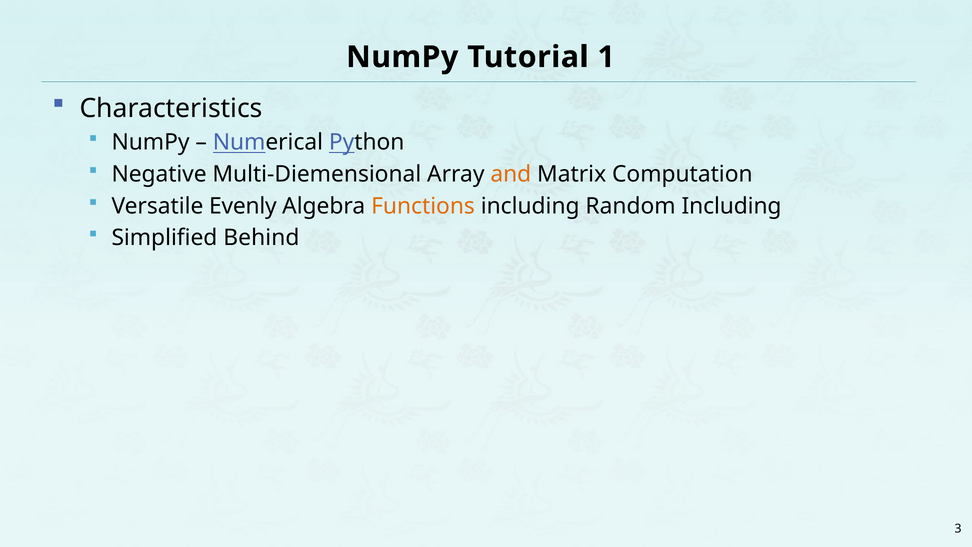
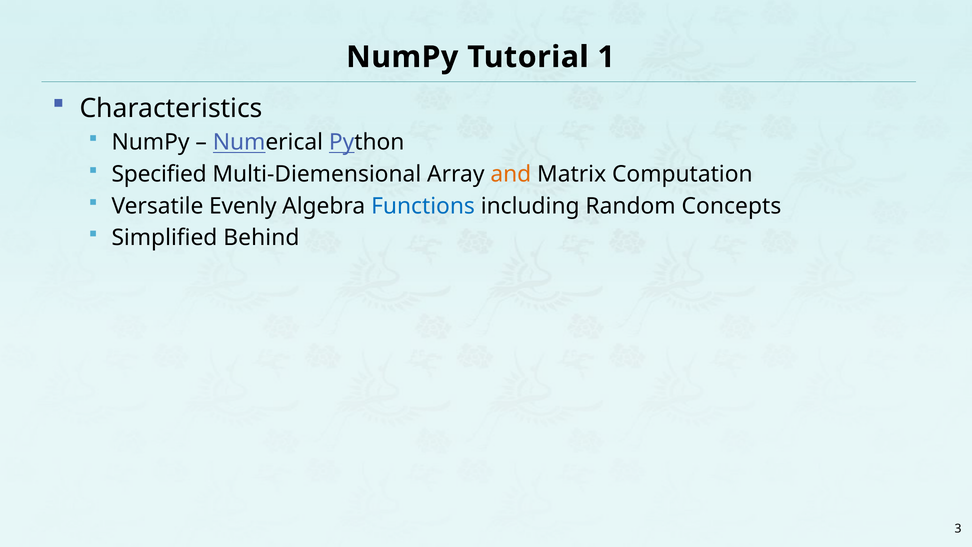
Negative: Negative -> Specified
Functions colour: orange -> blue
Random Including: Including -> Concepts
